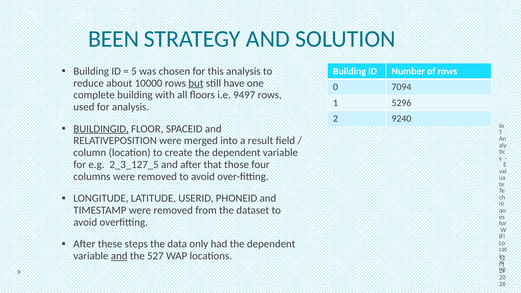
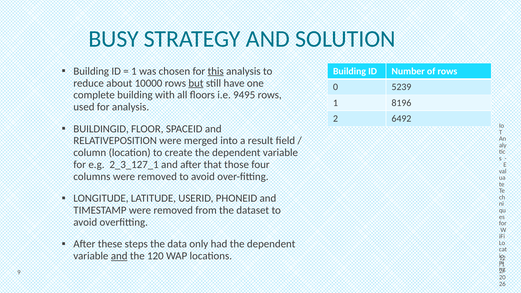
BEEN: BEEN -> BUSY
5 at (134, 71): 5 -> 1
this underline: none -> present
7094: 7094 -> 5239
9497: 9497 -> 9495
5296: 5296 -> 8196
9240: 9240 -> 6492
BUILDINGID underline: present -> none
2_3_127_5: 2_3_127_5 -> 2_3_127_1
527: 527 -> 120
